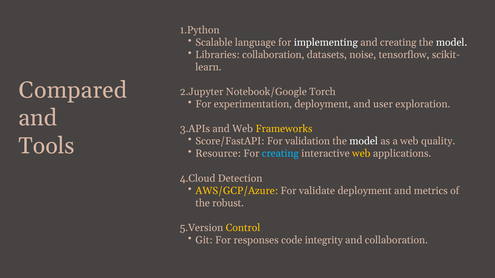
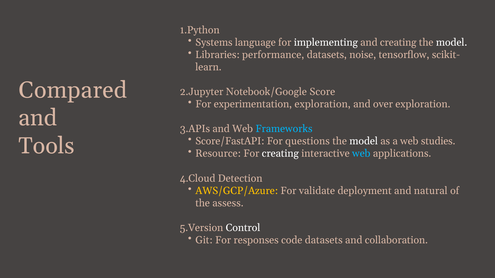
Scalable: Scalable -> Systems
Libraries collaboration: collaboration -> performance
Torch: Torch -> Score
experimentation deployment: deployment -> exploration
user: user -> over
Frameworks colour: yellow -> light blue
validation: validation -> questions
quality: quality -> studies
creating at (280, 154) colour: light blue -> white
web at (361, 154) colour: yellow -> light blue
metrics: metrics -> natural
robust: robust -> assess
Control colour: yellow -> white
code integrity: integrity -> datasets
